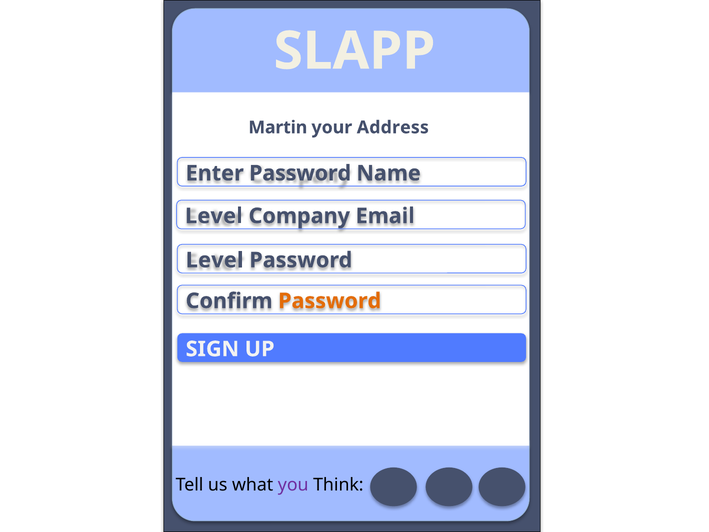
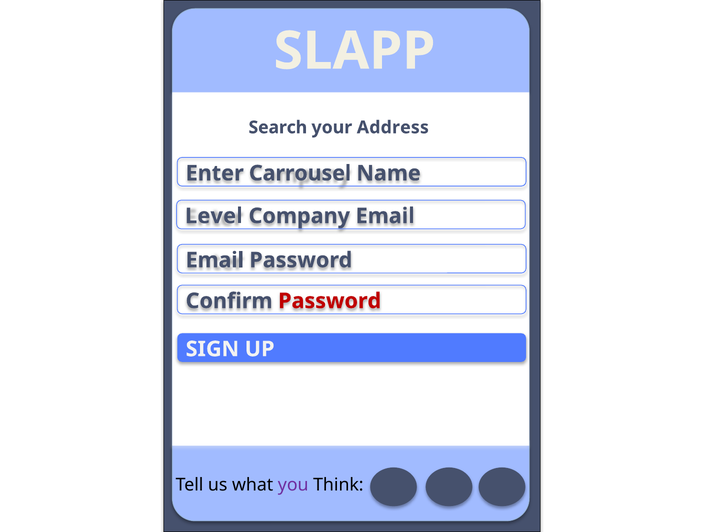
Martin: Martin -> Search
Enter Password: Password -> Carrousel
Level at (215, 260): Level -> Email
Password at (330, 301) colour: orange -> red
